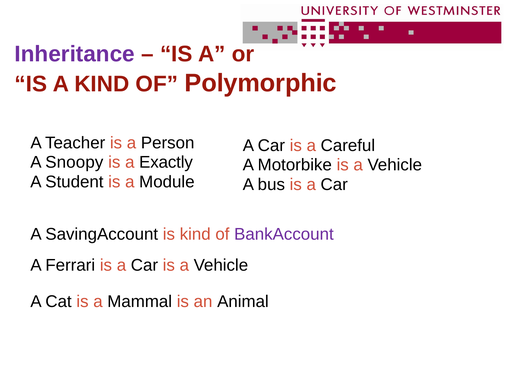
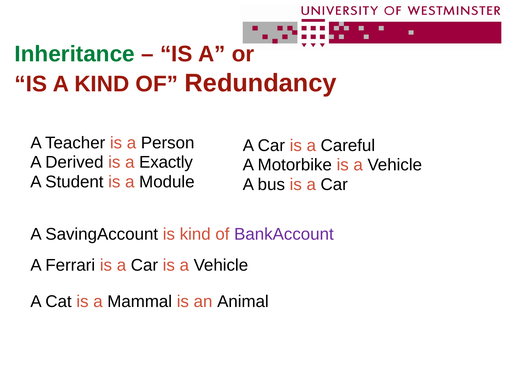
Inheritance colour: purple -> green
Polymorphic: Polymorphic -> Redundancy
Snoopy: Snoopy -> Derived
